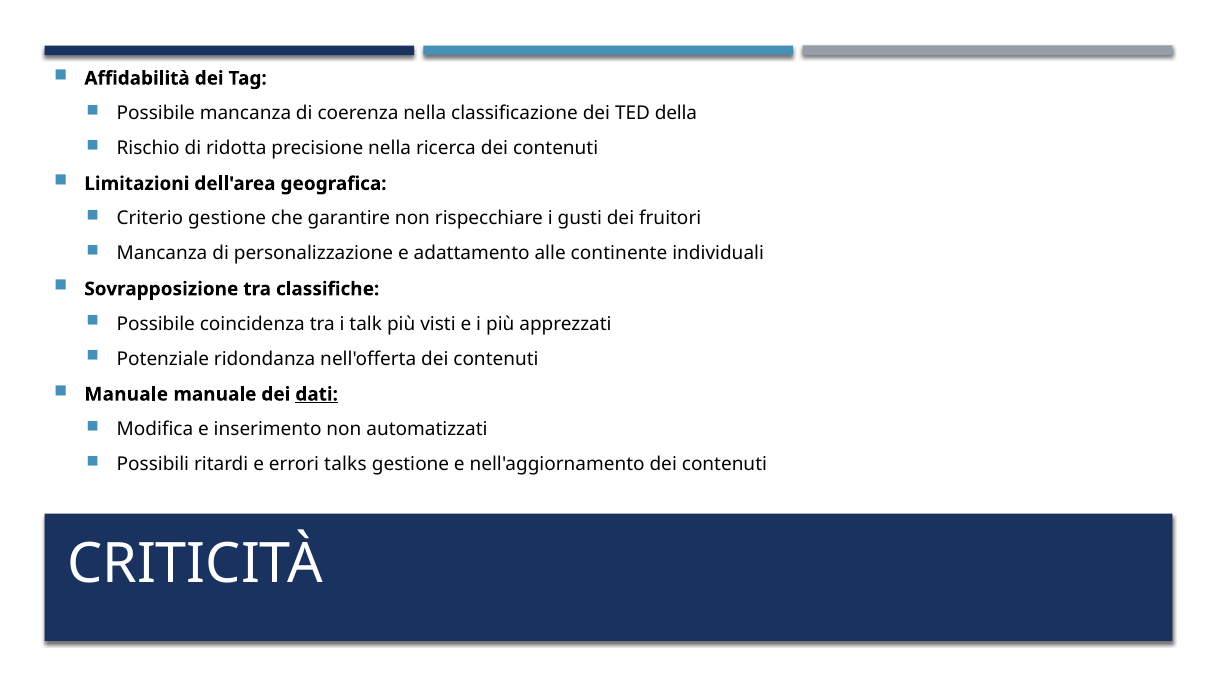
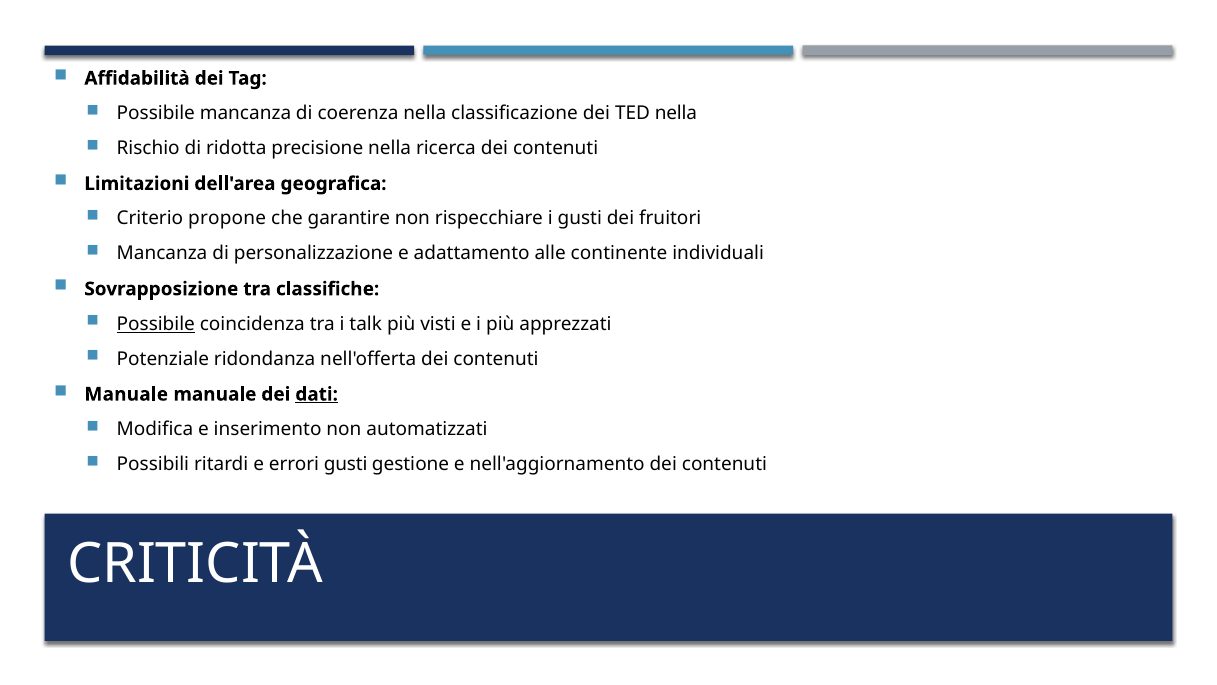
TED della: della -> nella
Criterio gestione: gestione -> propone
Possibile at (156, 324) underline: none -> present
errori talks: talks -> gusti
